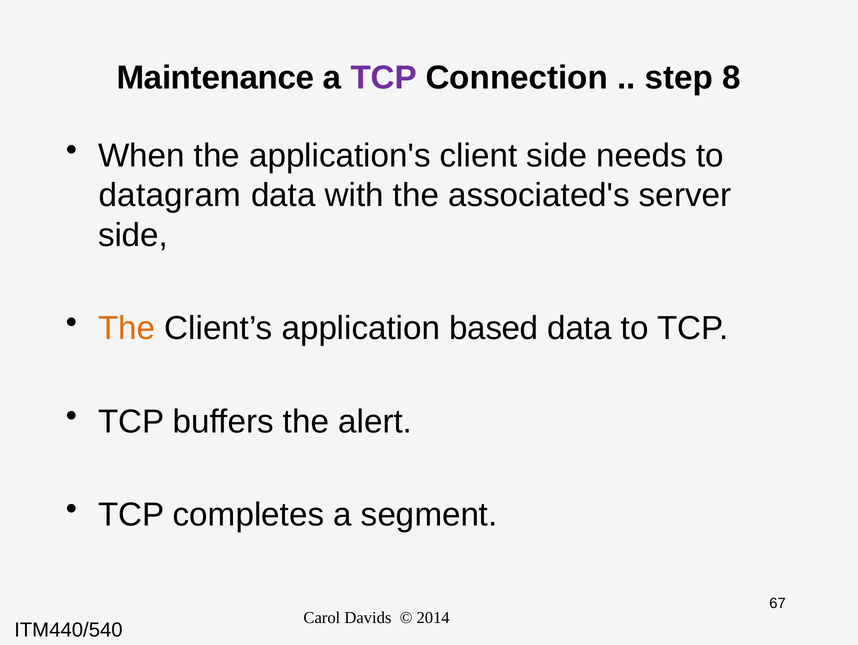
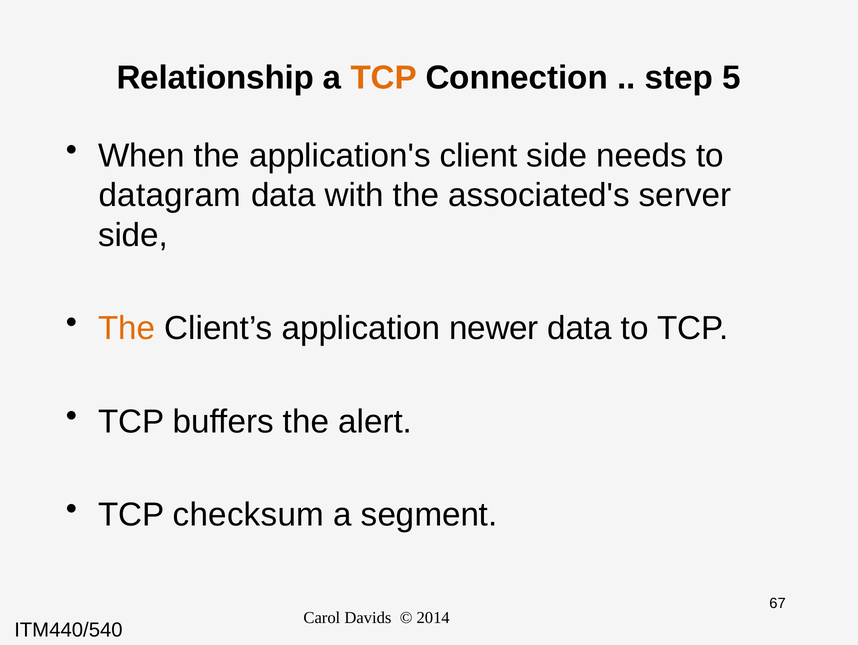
Maintenance: Maintenance -> Relationship
TCP at (384, 77) colour: purple -> orange
8: 8 -> 5
based: based -> newer
completes: completes -> checksum
